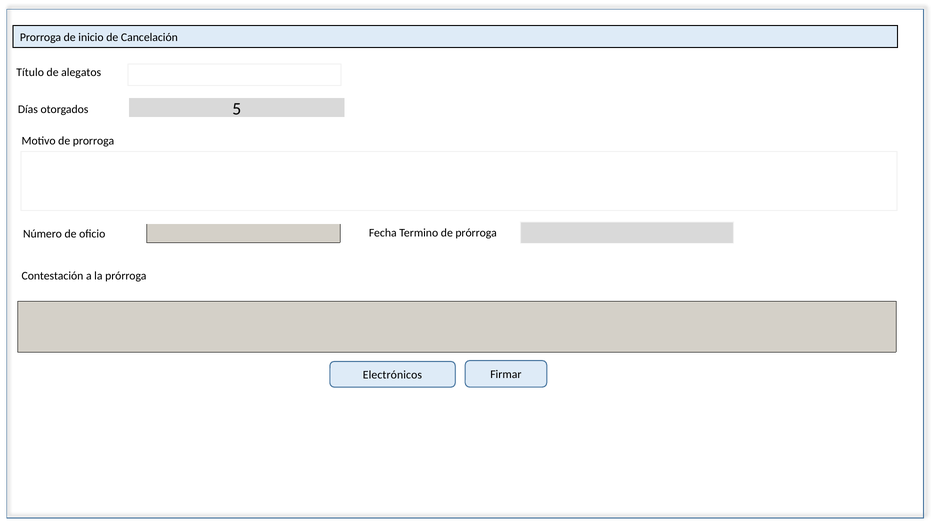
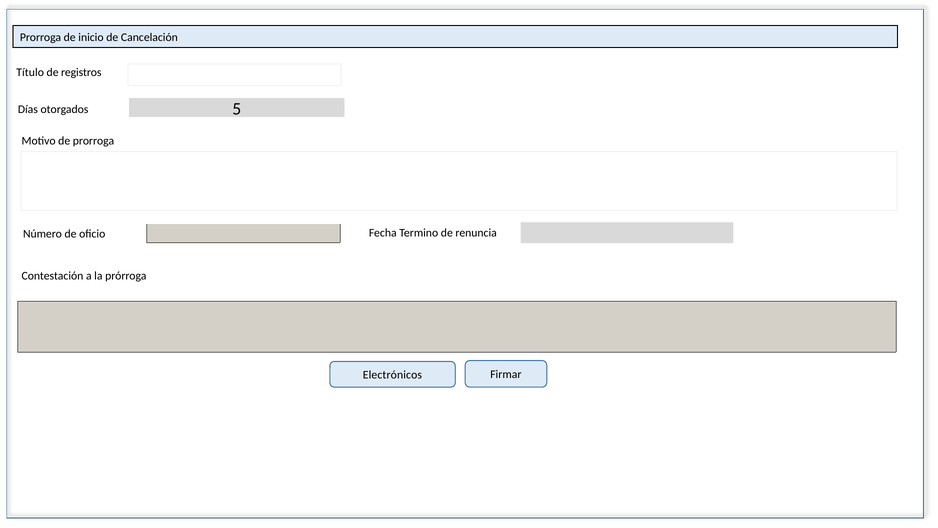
alegatos: alegatos -> registros
de prórroga: prórroga -> renuncia
